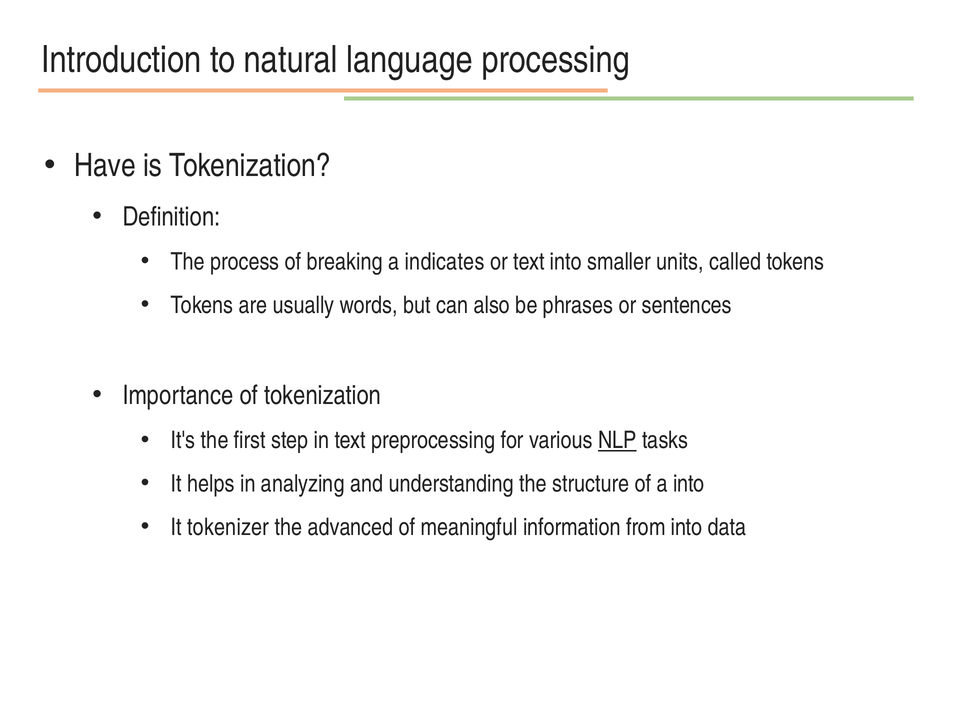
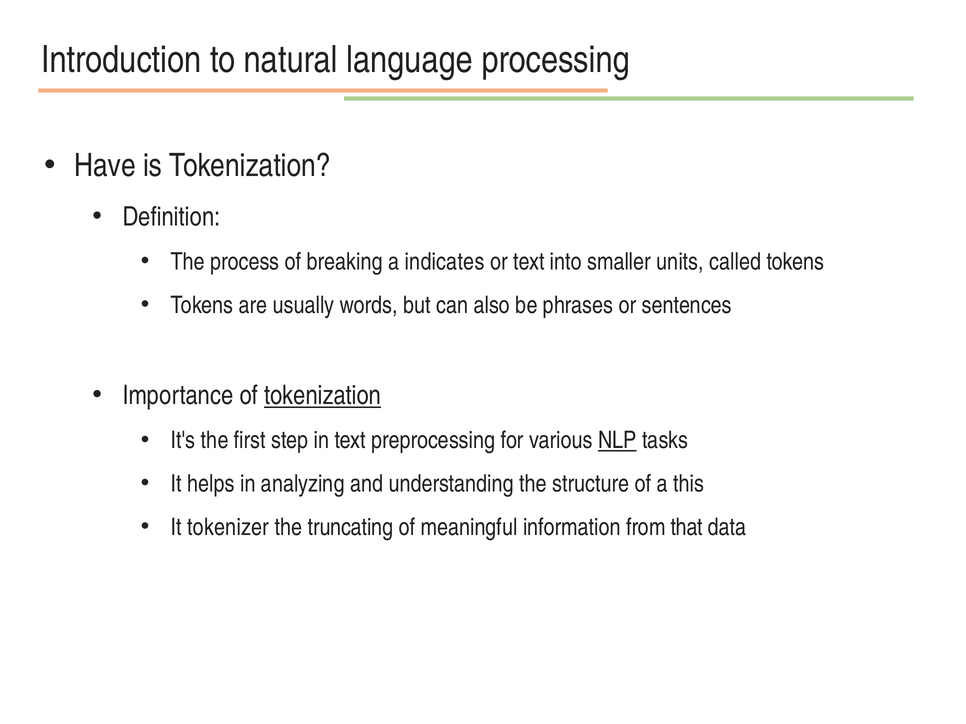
tokenization at (323, 396) underline: none -> present
a into: into -> this
advanced: advanced -> truncating
from into: into -> that
